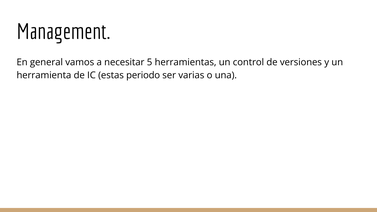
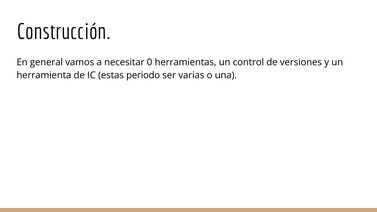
Management: Management -> Construcción
5: 5 -> 0
